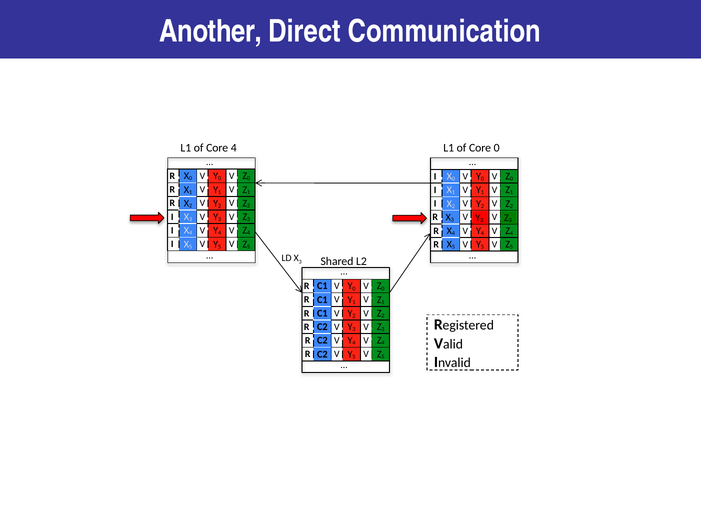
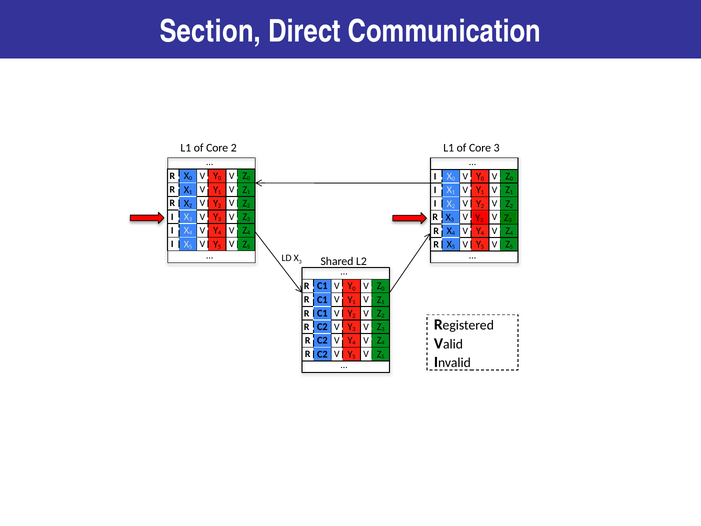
Another: Another -> Section
Core 4: 4 -> 2
Core 0: 0 -> 3
